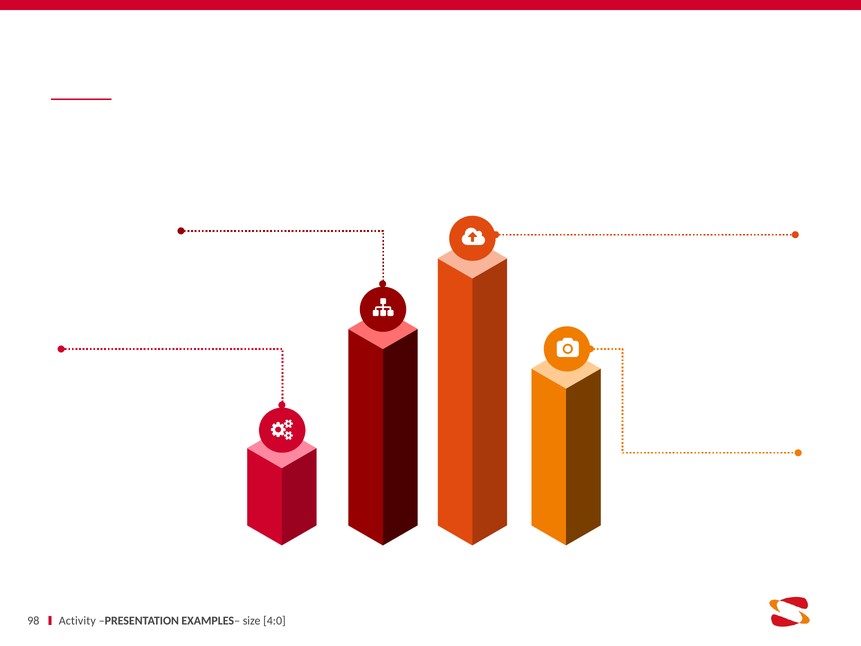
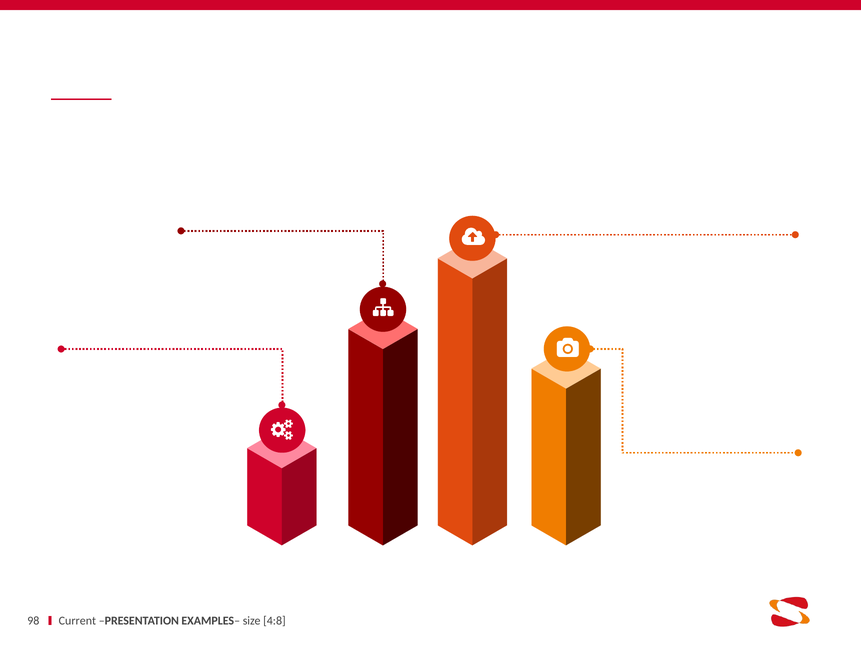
Activity: Activity -> Current
4:0: 4:0 -> 4:8
